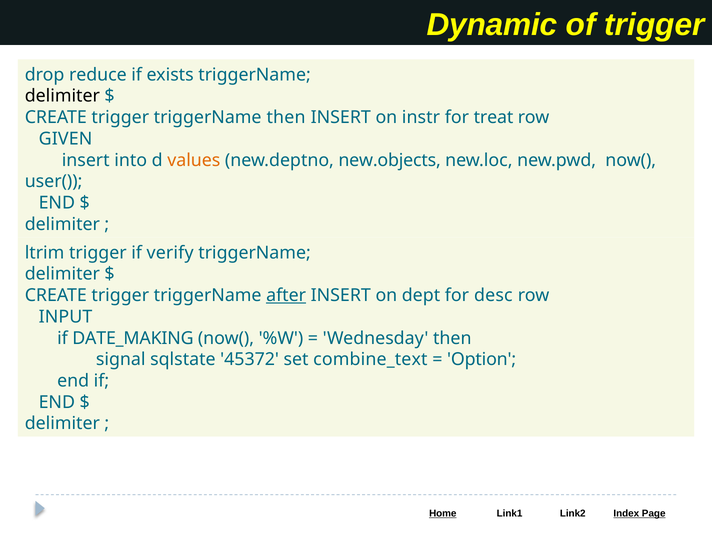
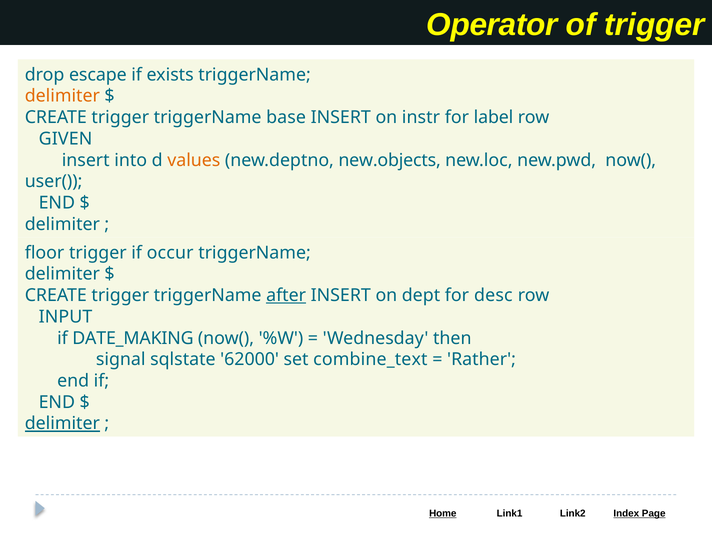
Dynamic: Dynamic -> Operator
reduce: reduce -> escape
delimiter at (62, 96) colour: black -> orange
triggerName then: then -> base
treat: treat -> label
ltrim: ltrim -> floor
verify: verify -> occur
45372: 45372 -> 62000
Option: Option -> Rather
delimiter at (62, 424) underline: none -> present
